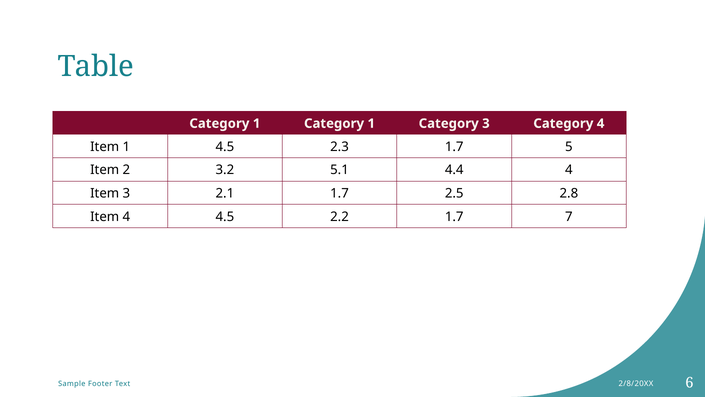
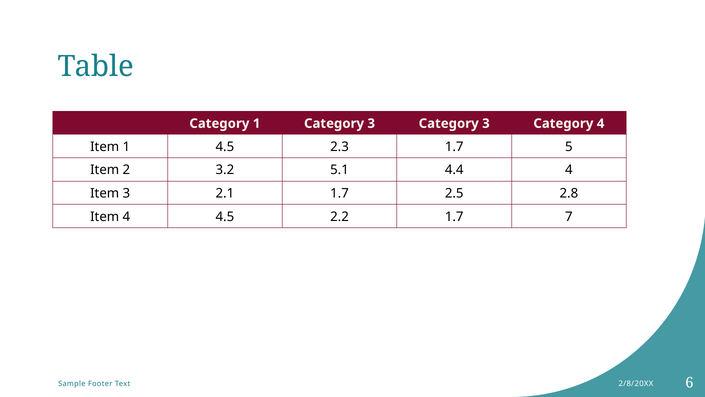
1 Category 1: 1 -> 3
